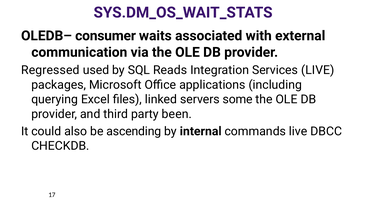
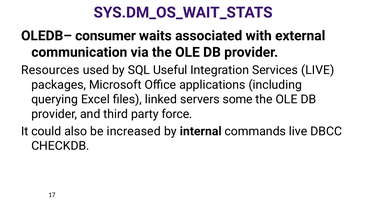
Regressed: Regressed -> Resources
Reads: Reads -> Useful
been: been -> force
ascending: ascending -> increased
